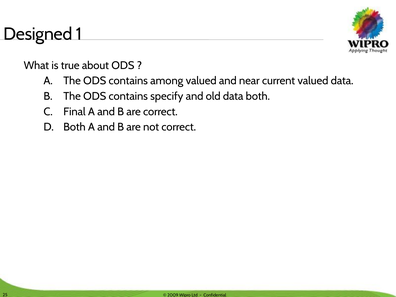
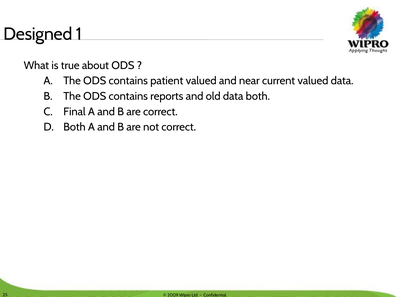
among: among -> patient
specify: specify -> reports
